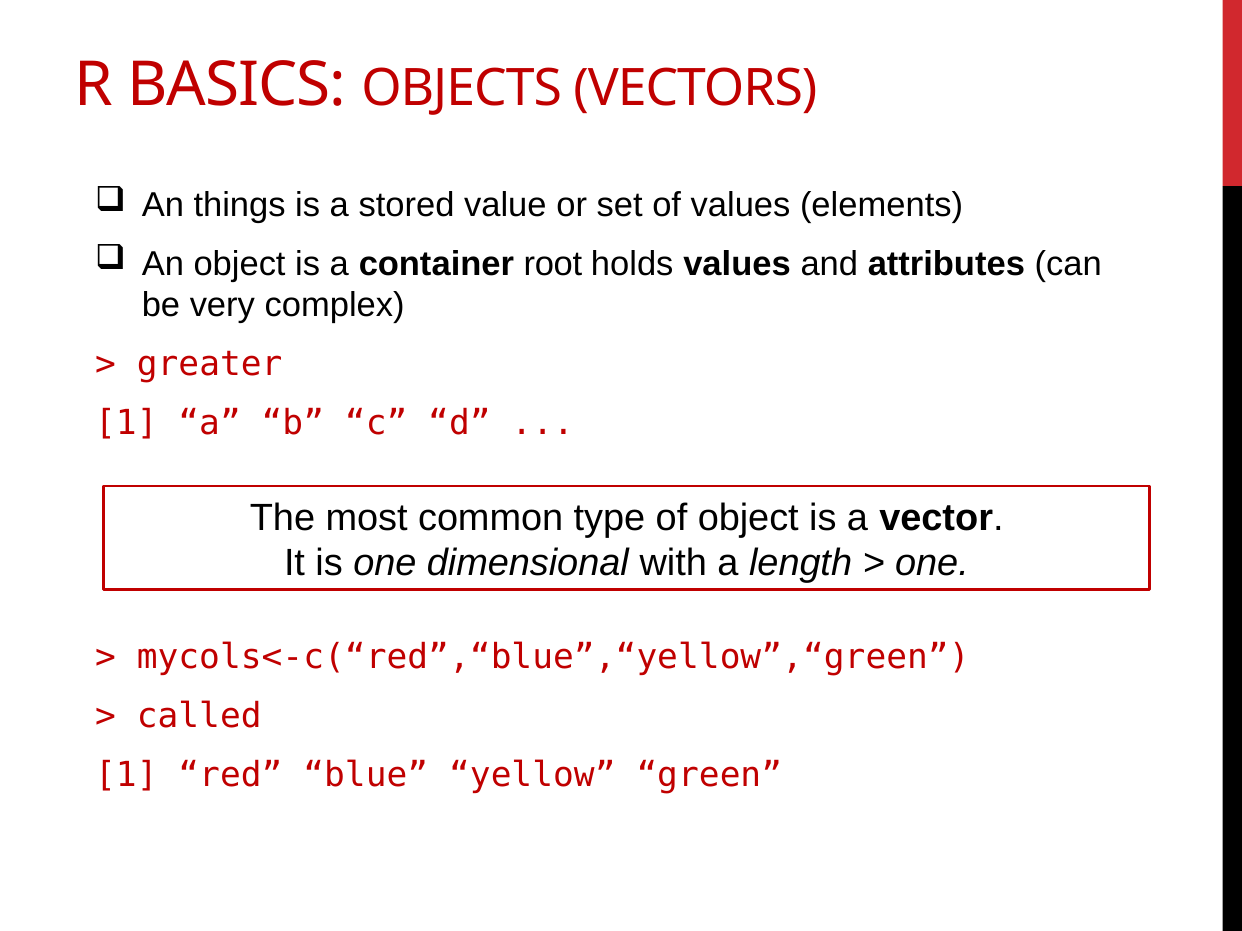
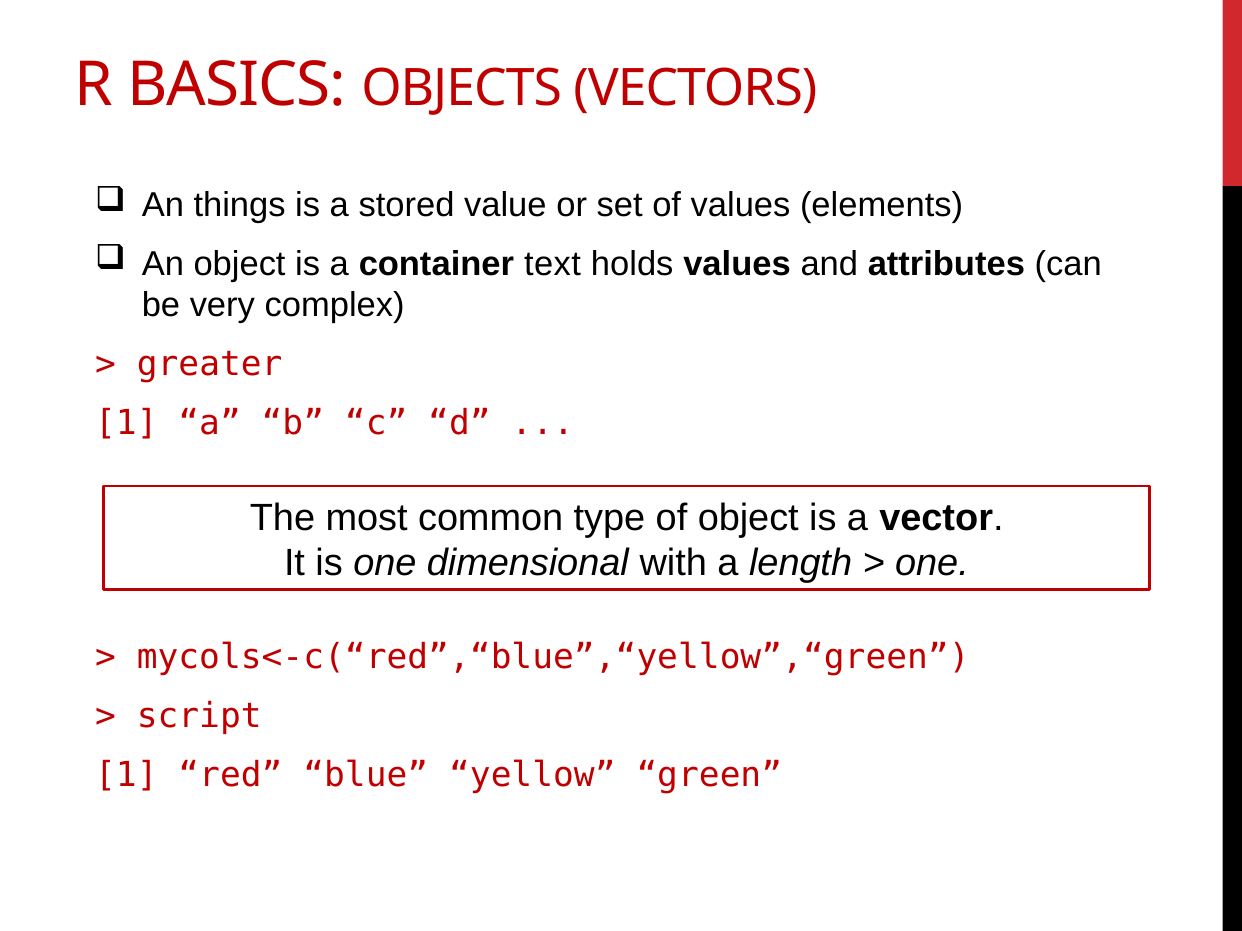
root: root -> text
called: called -> script
